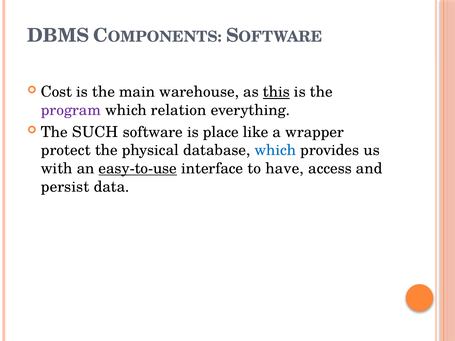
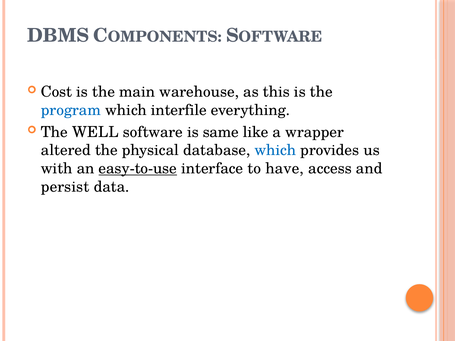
this underline: present -> none
program colour: purple -> blue
relation: relation -> interfile
SUCH: SUCH -> WELL
place: place -> same
protect: protect -> altered
